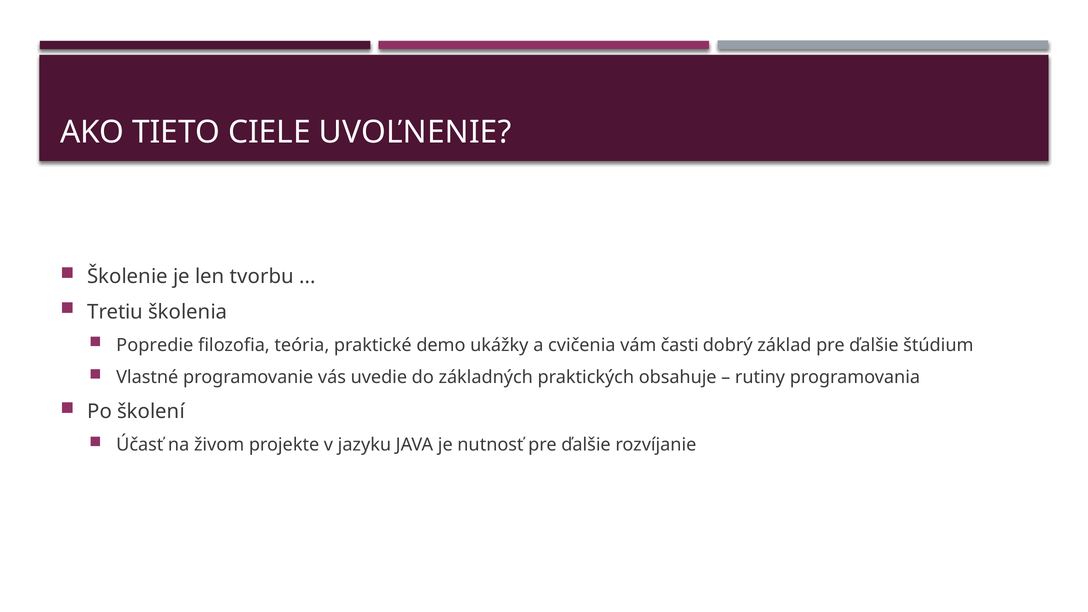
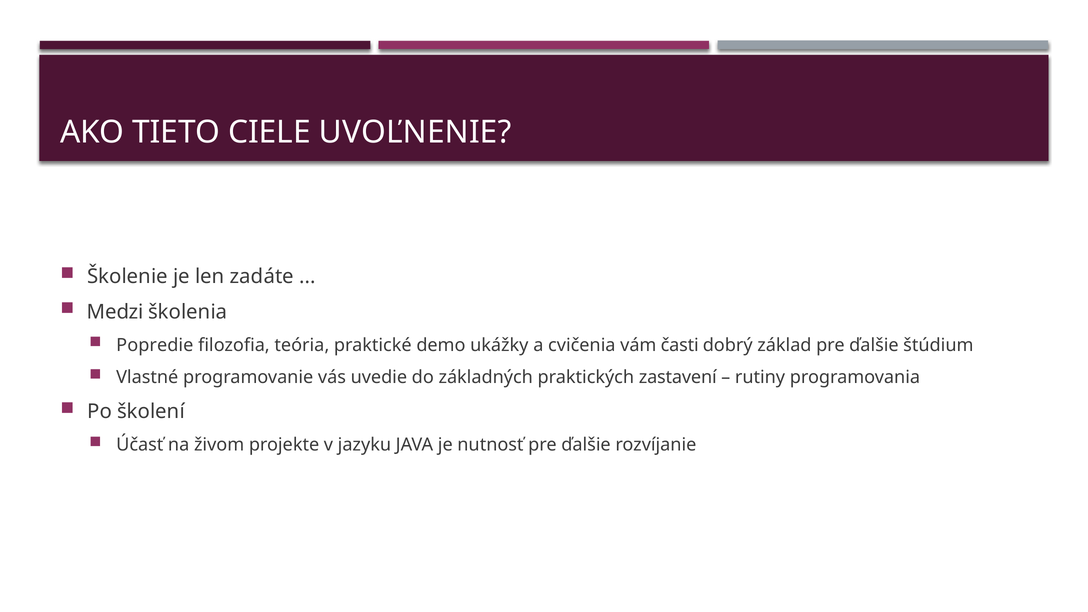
tvorbu: tvorbu -> zadáte
Tretiu: Tretiu -> Medzi
obsahuje: obsahuje -> zastavení
